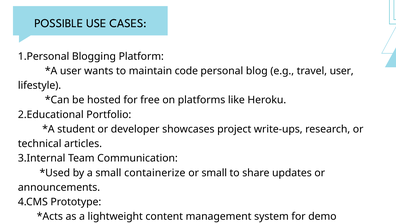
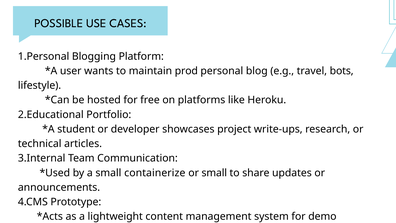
code: code -> prod
travel user: user -> bots
